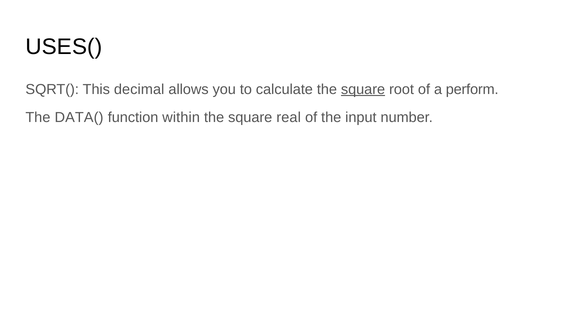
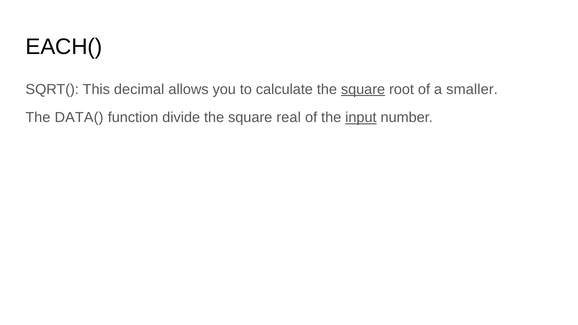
USES(: USES( -> EACH(
perform: perform -> smaller
within: within -> divide
input underline: none -> present
